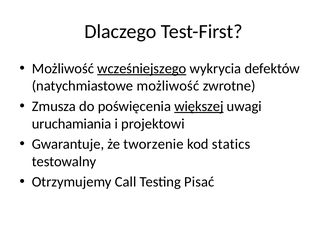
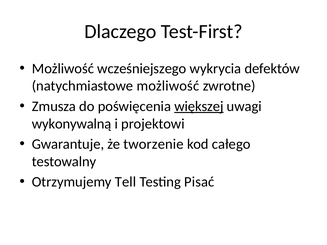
wcześniejszego underline: present -> none
uruchamiania: uruchamiania -> wykonywalną
statics: statics -> całego
Call: Call -> Tell
